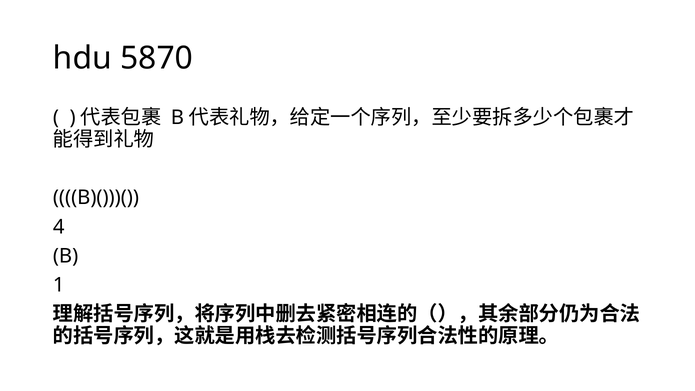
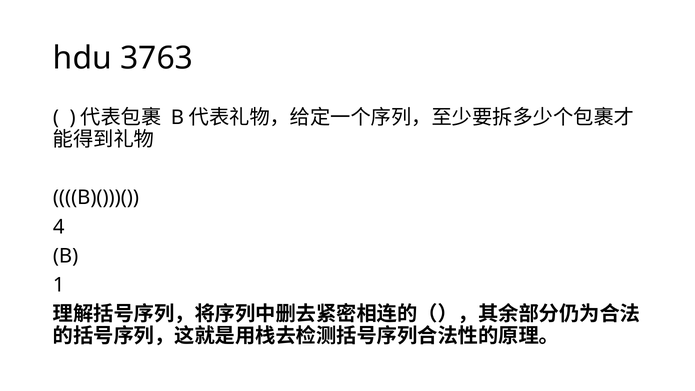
5870: 5870 -> 3763
